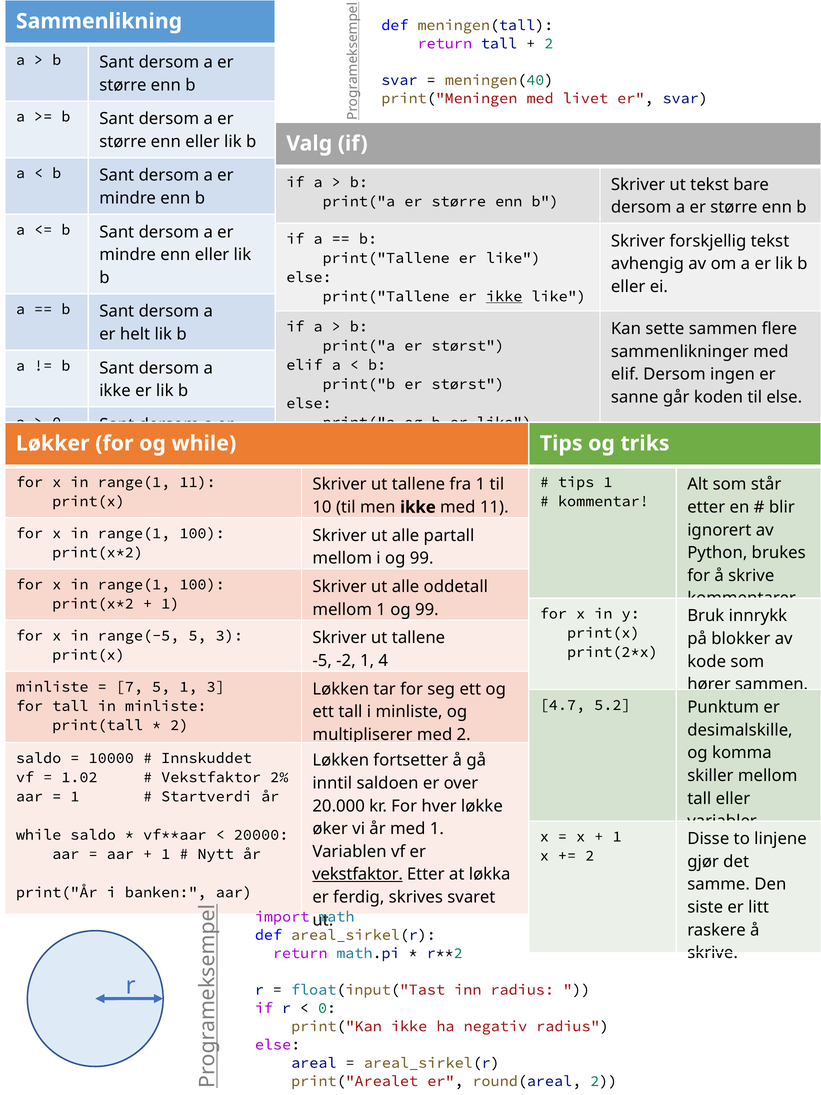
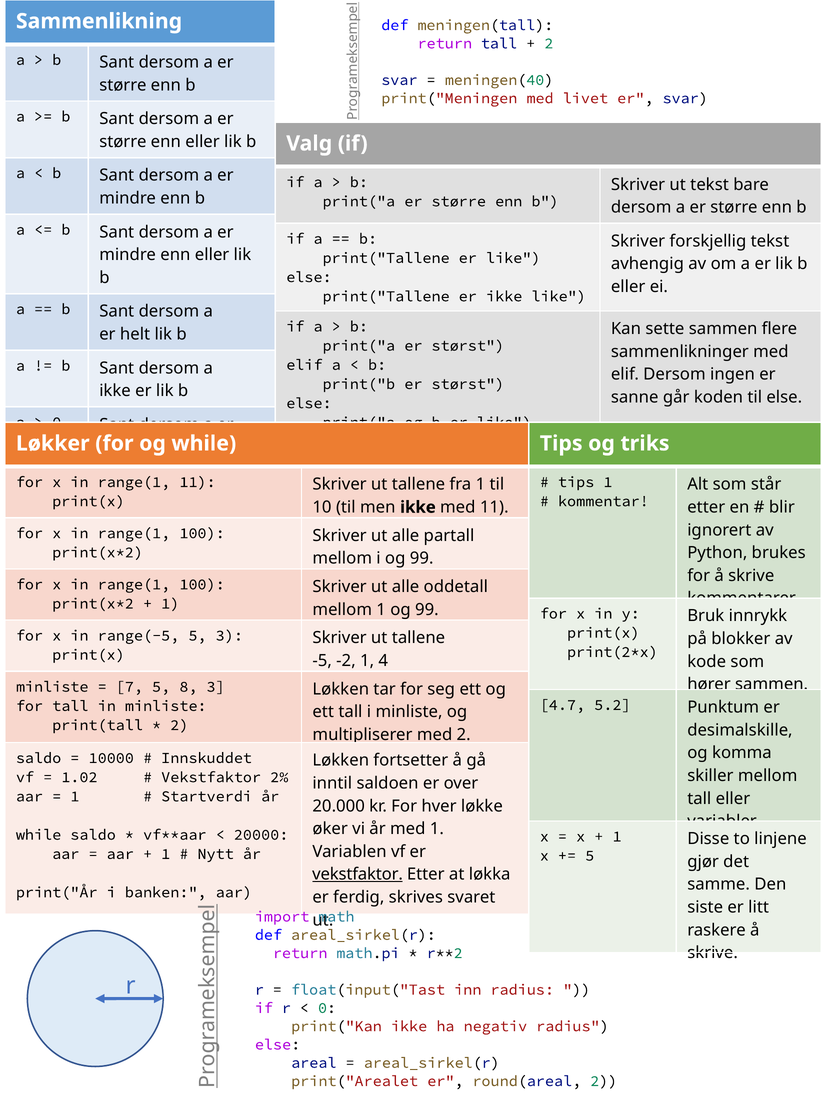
ikke at (504, 296) underline: present -> none
5 1: 1 -> 8
2 at (590, 855): 2 -> 5
